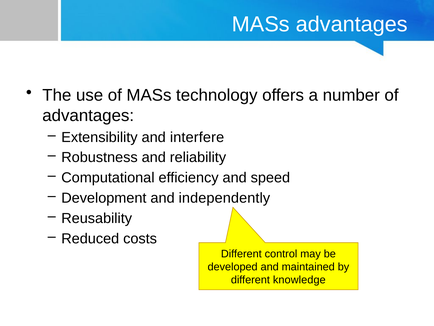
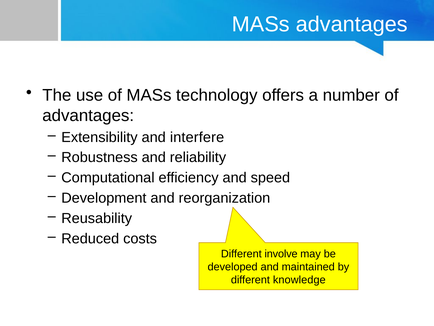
independently: independently -> reorganization
control: control -> involve
